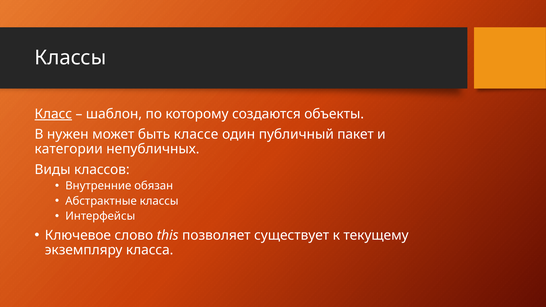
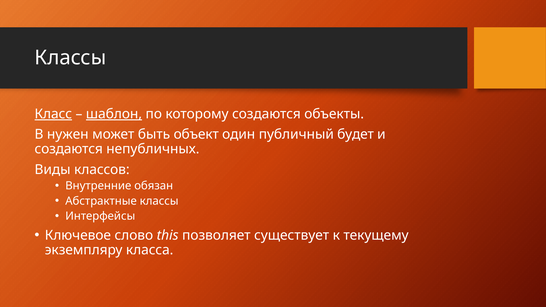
шаблон underline: none -> present
классе: классе -> объект
пакет: пакет -> будет
категории at (69, 149): категории -> создаются
